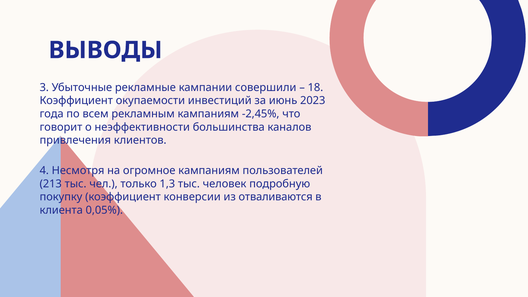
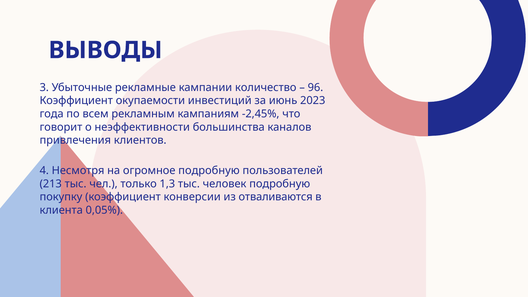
совершили: совершили -> количество
18: 18 -> 96
огромное кампаниям: кампаниям -> подробную
